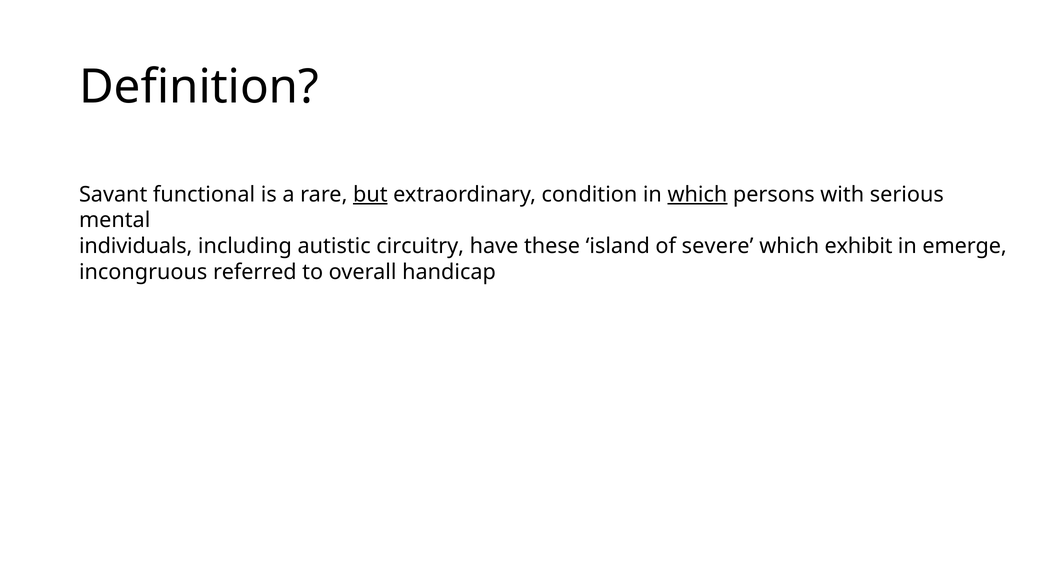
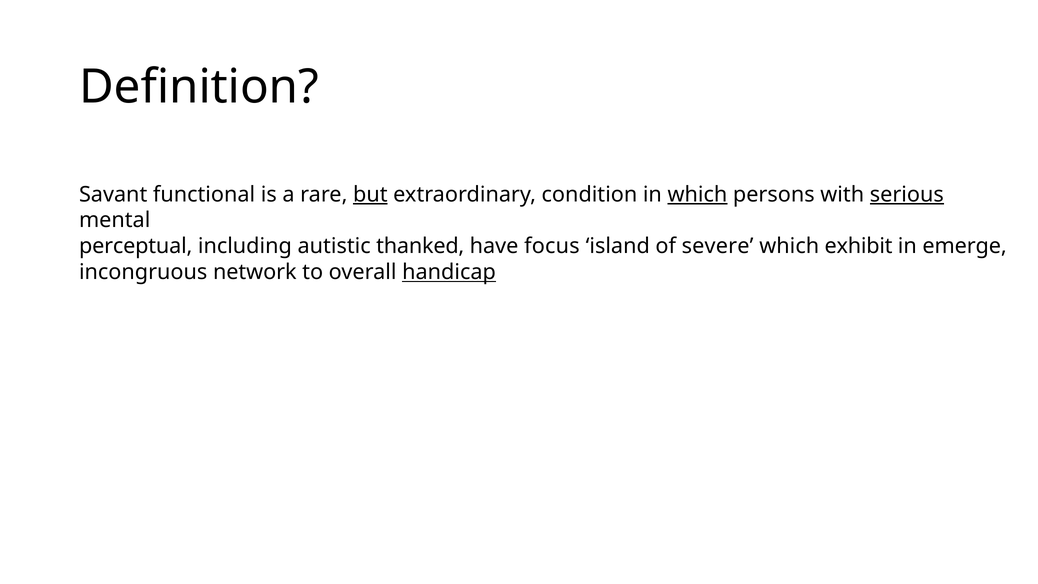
serious underline: none -> present
individuals: individuals -> perceptual
circuitry: circuitry -> thanked
these: these -> focus
referred: referred -> network
handicap underline: none -> present
